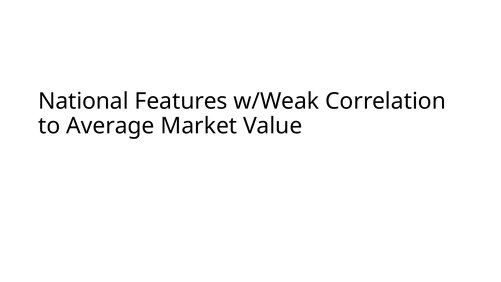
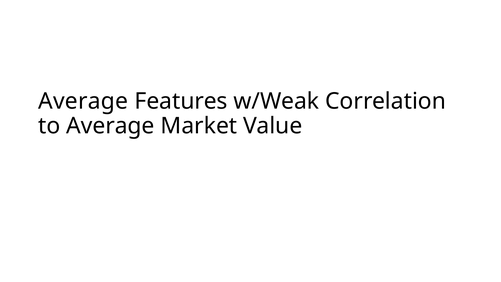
National at (83, 101): National -> Average
